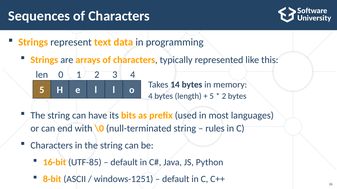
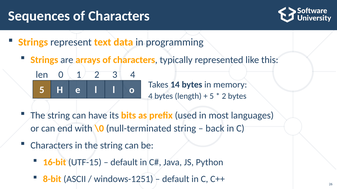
rules: rules -> back
UTF-85: UTF-85 -> UTF-15
